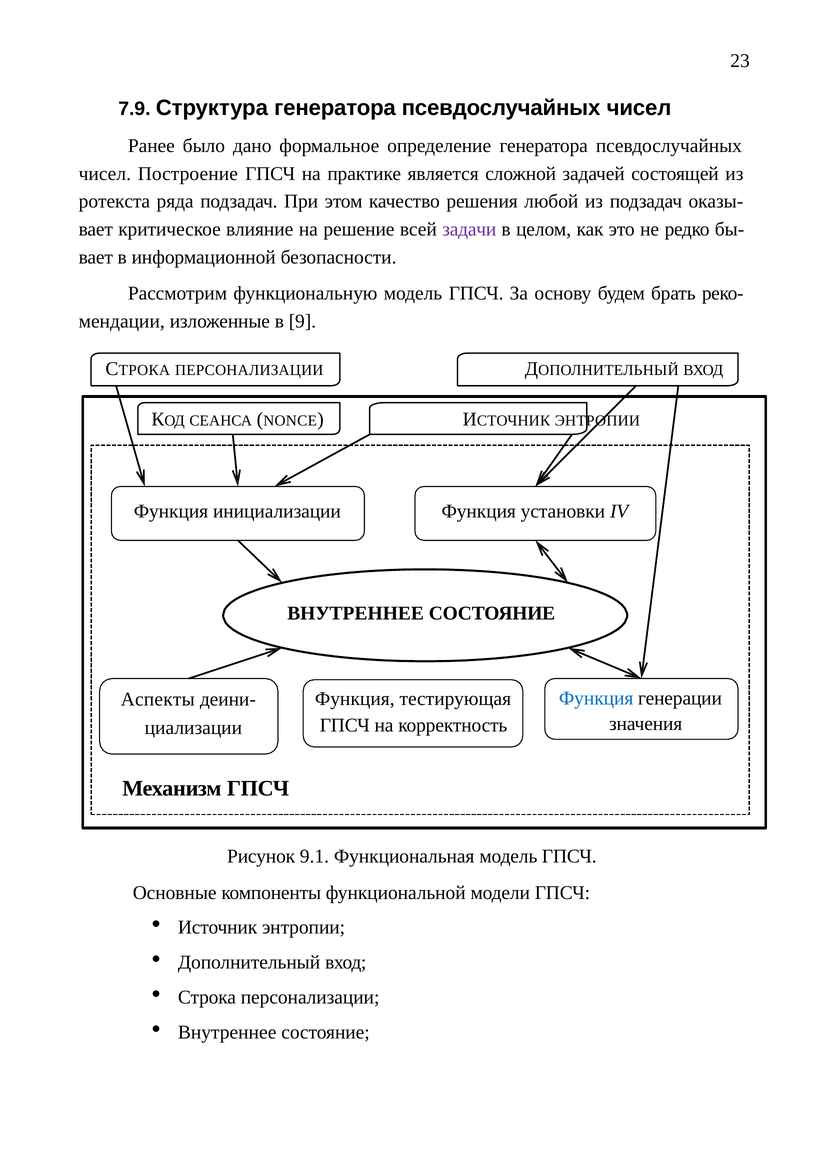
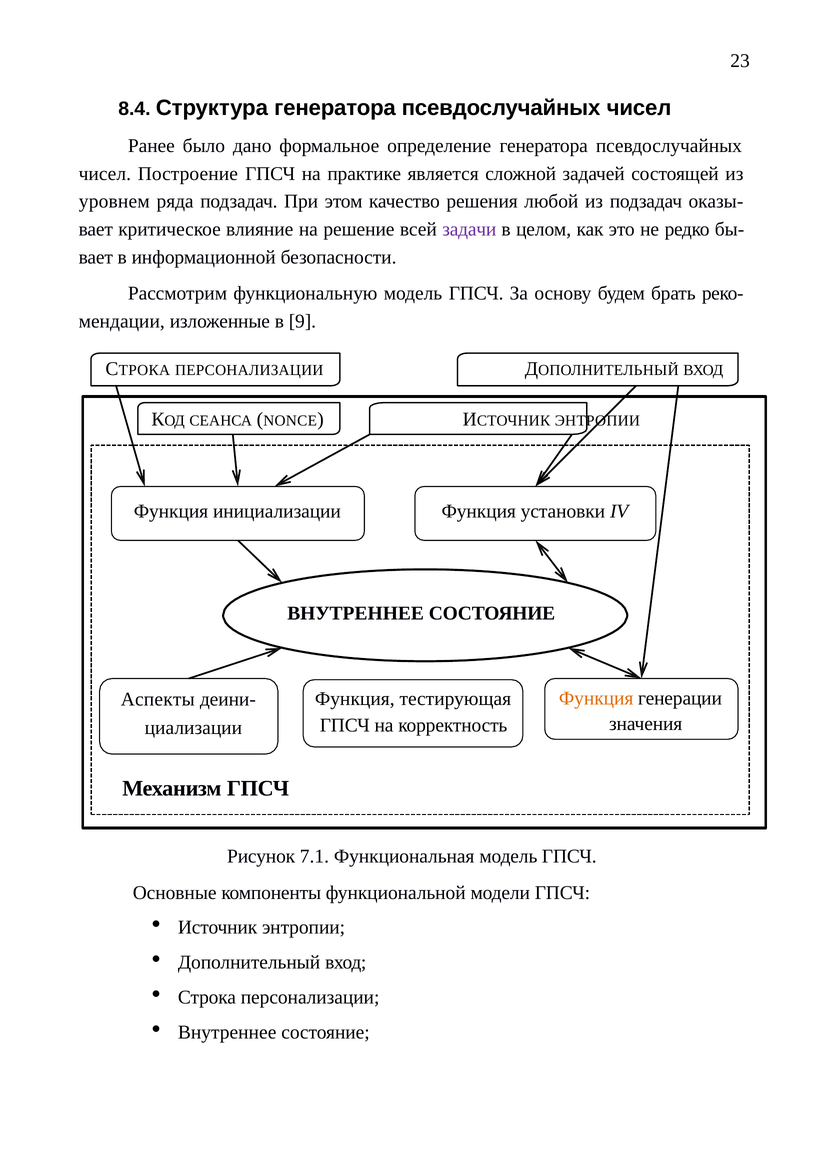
7.9: 7.9 -> 8.4
ротекста: ротекста -> уровнем
Функция at (596, 699) colour: blue -> orange
9.1: 9.1 -> 7.1
